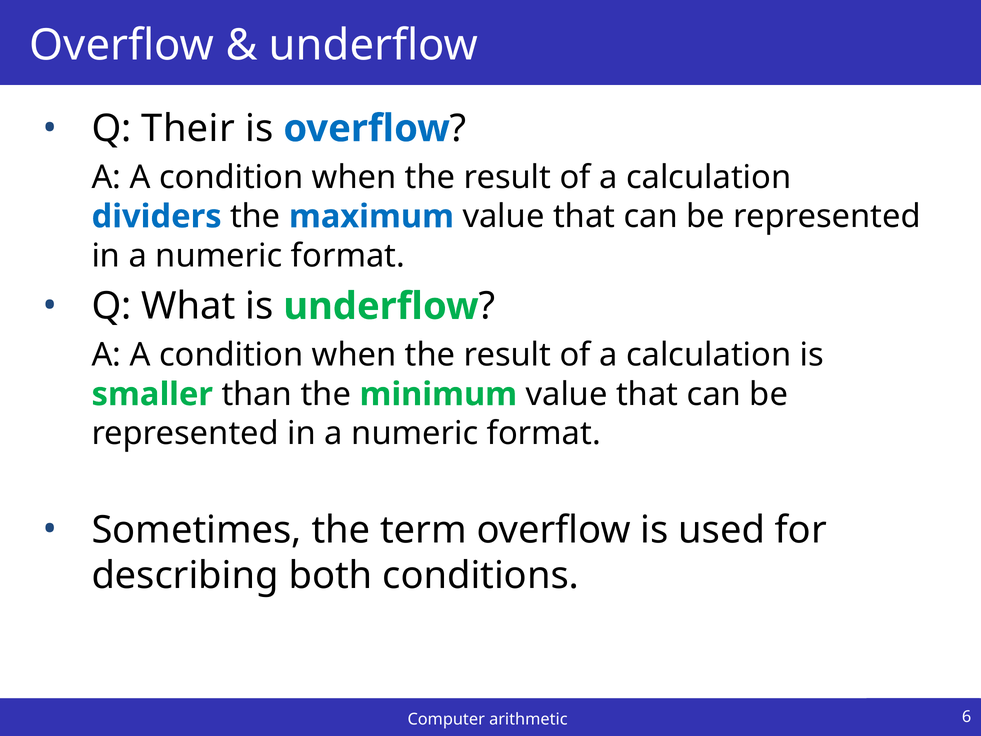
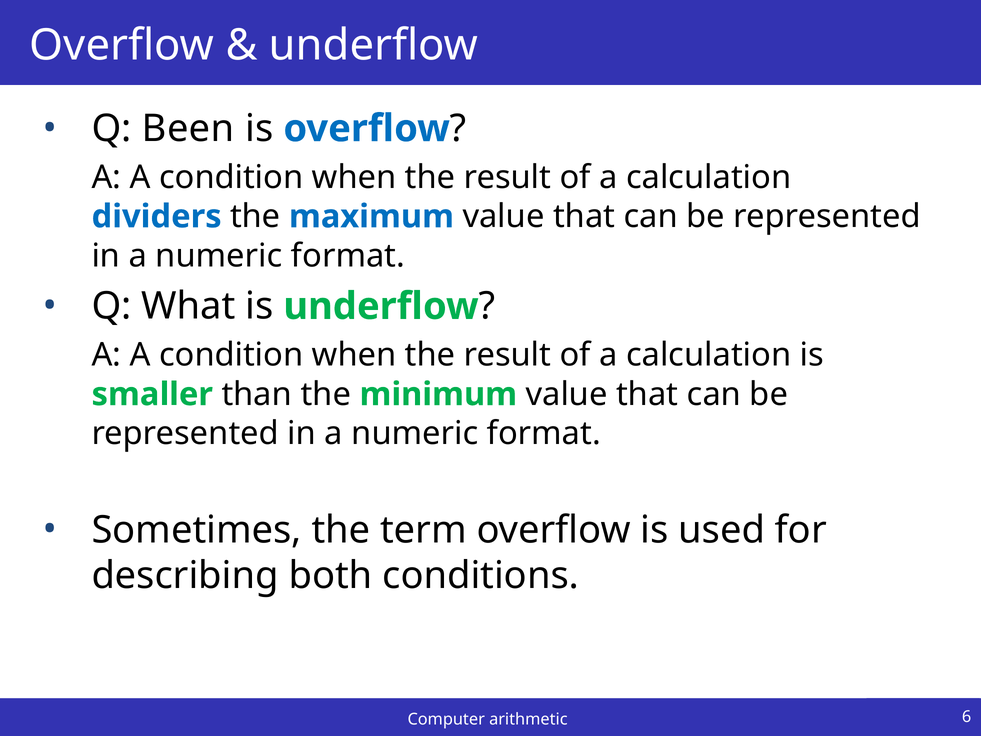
Their: Their -> Been
